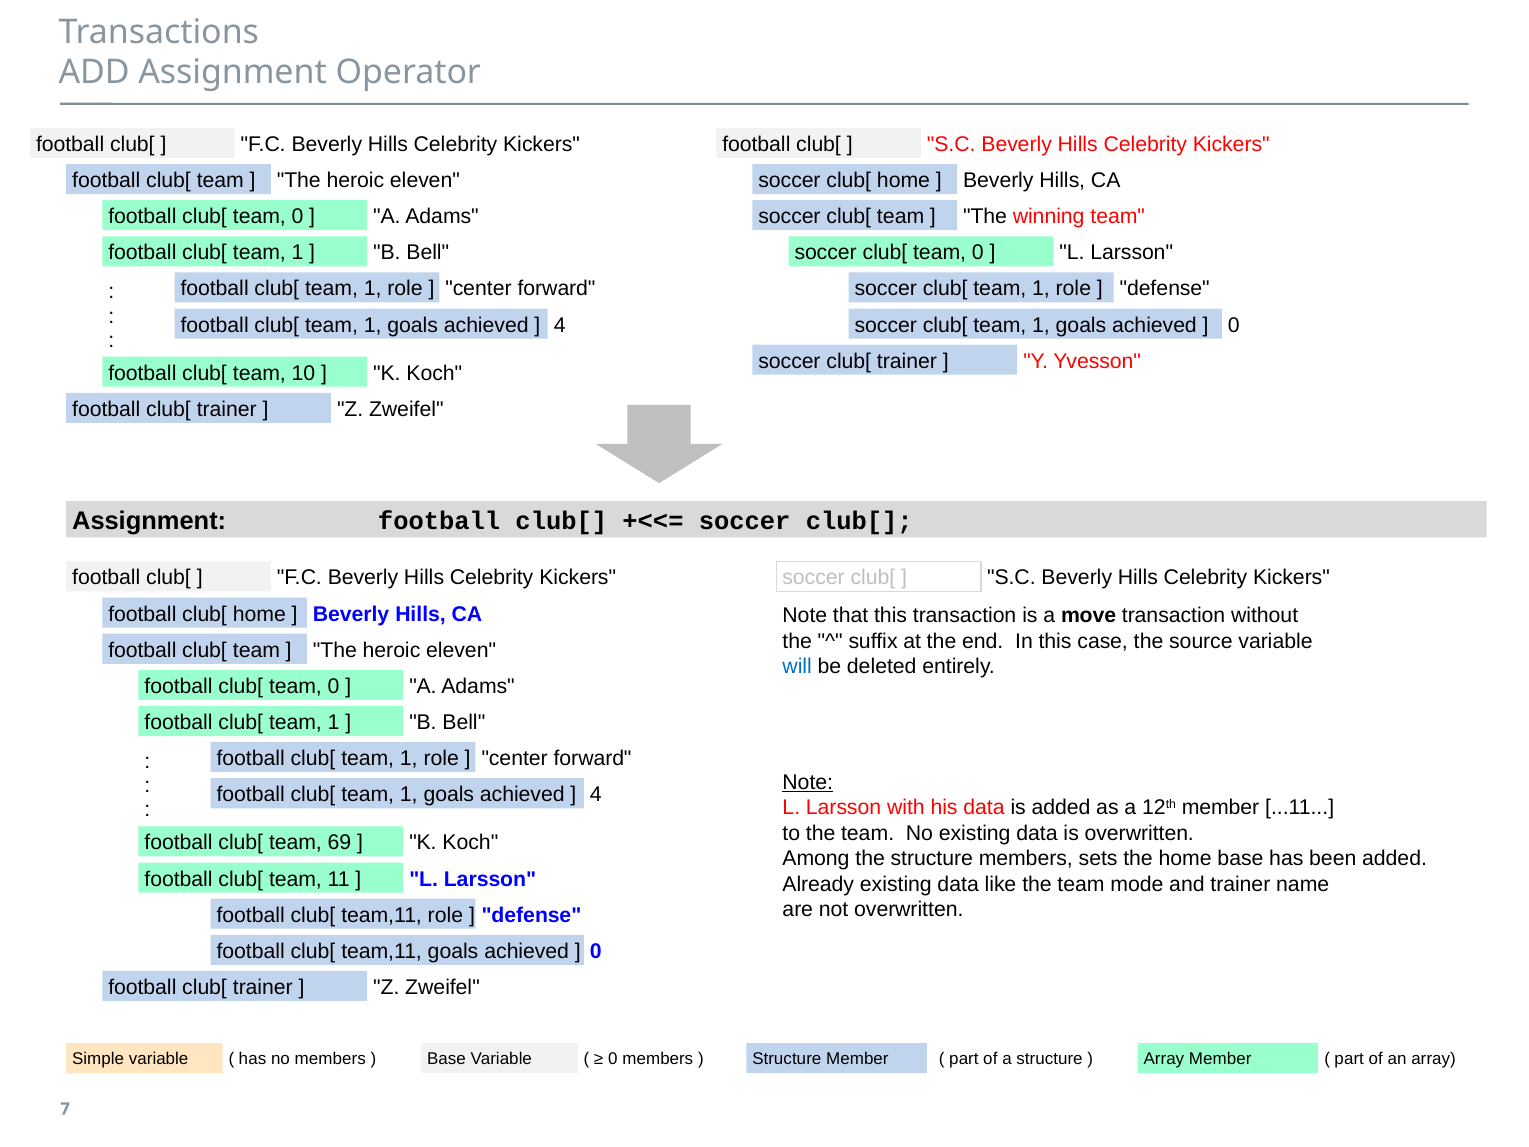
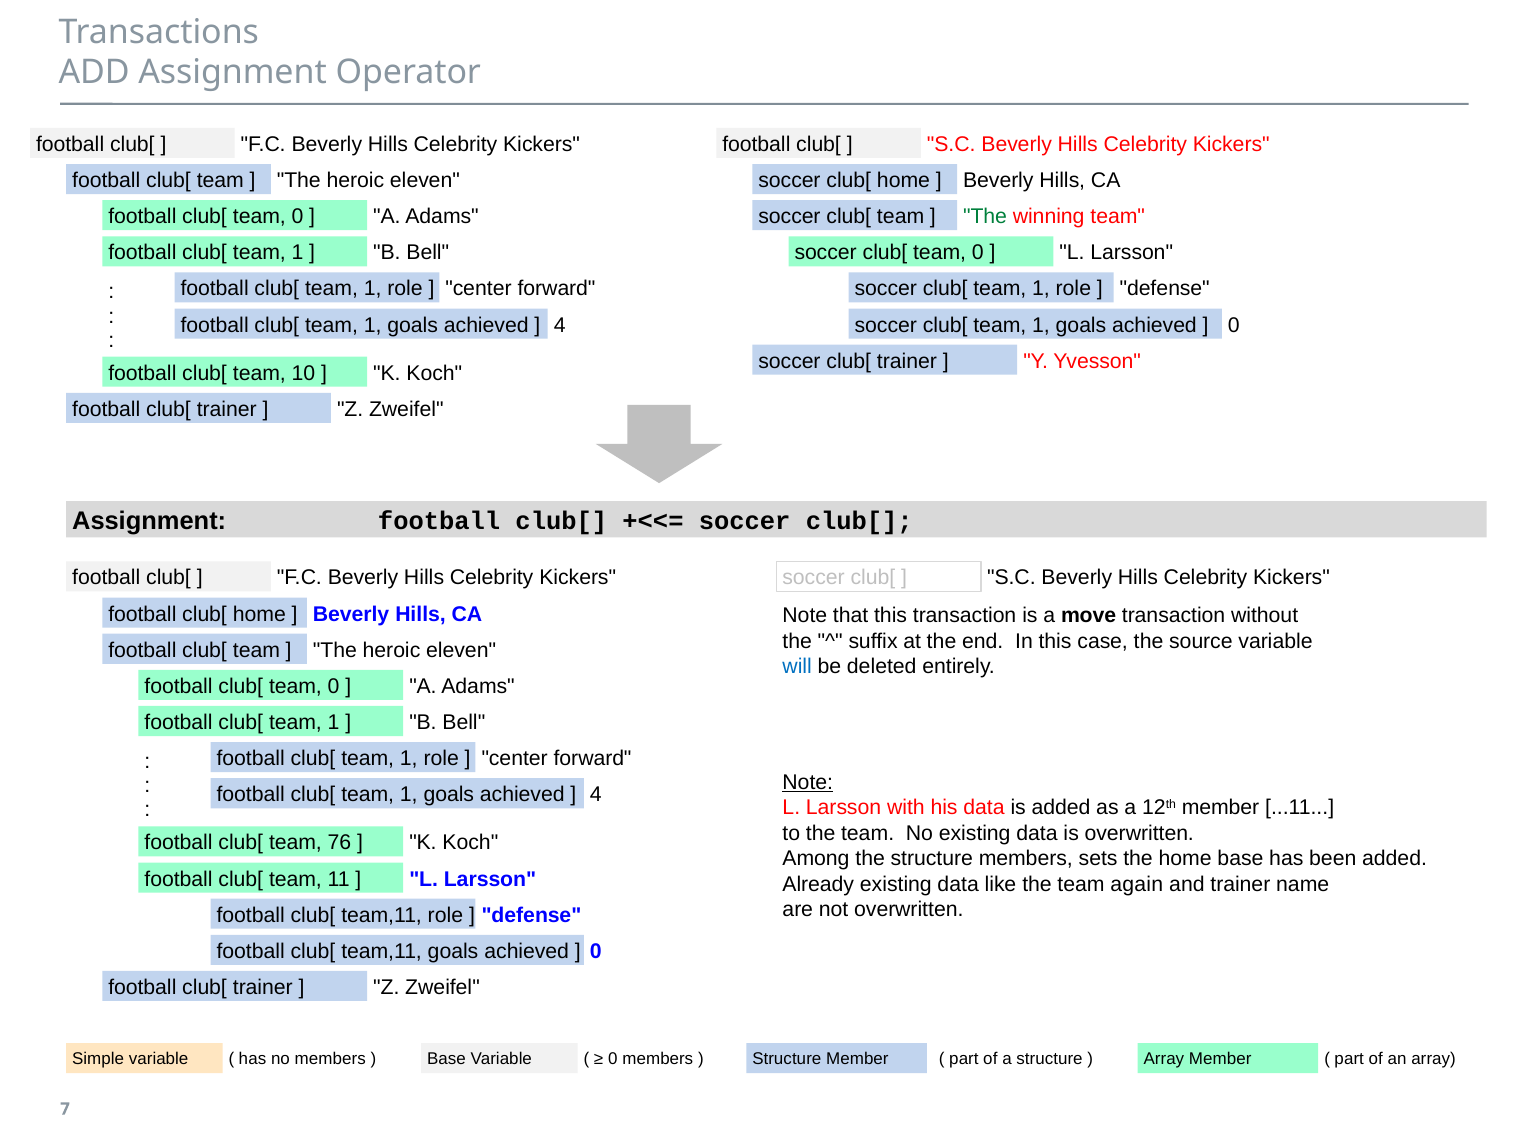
The at (985, 217) colour: black -> green
69: 69 -> 76
mode: mode -> again
